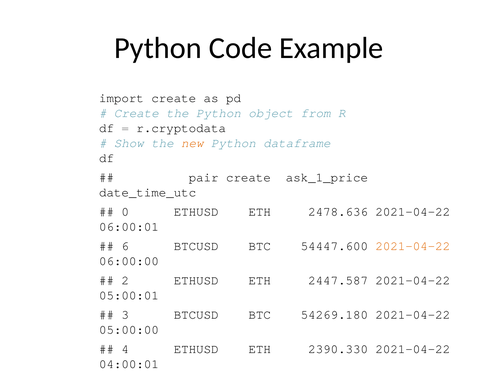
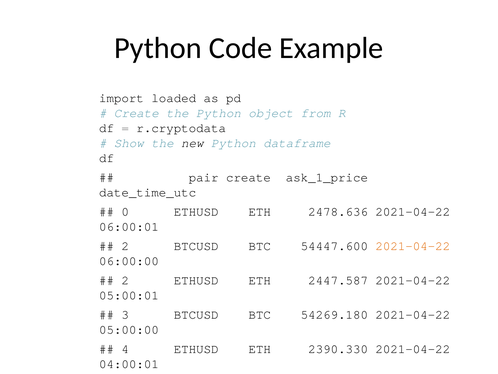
import create: create -> loaded
new colour: orange -> black
6 at (125, 246): 6 -> 2
